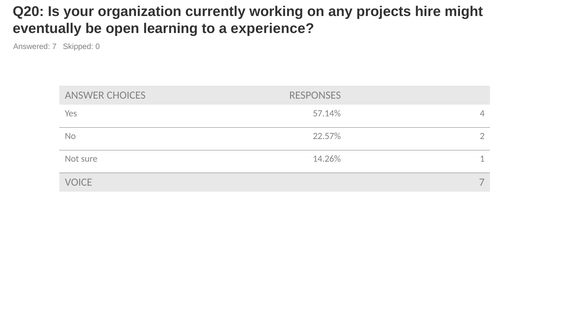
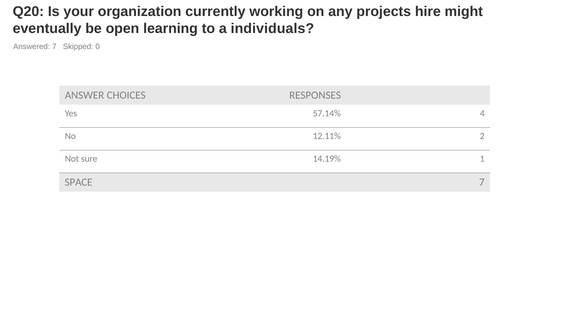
experience: experience -> individuals
22.57%: 22.57% -> 12.11%
14.26%: 14.26% -> 14.19%
VOICE: VOICE -> SPACE
